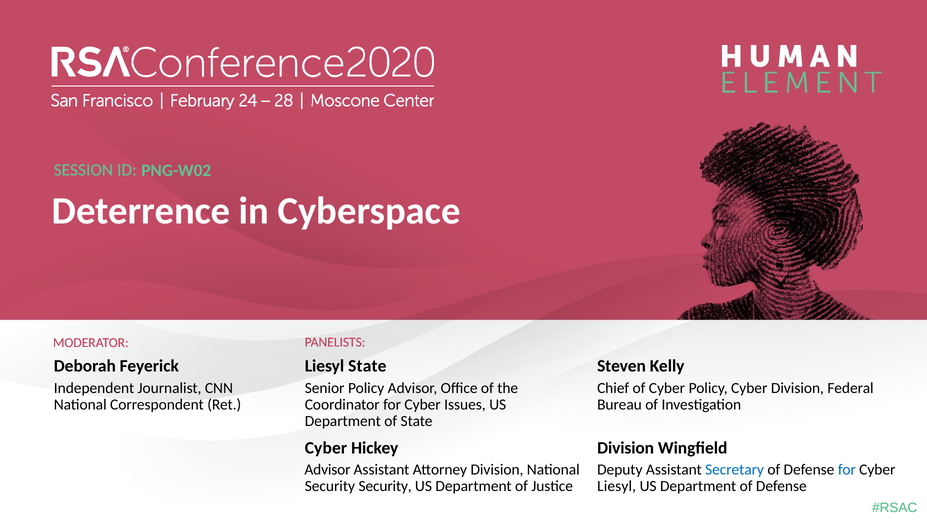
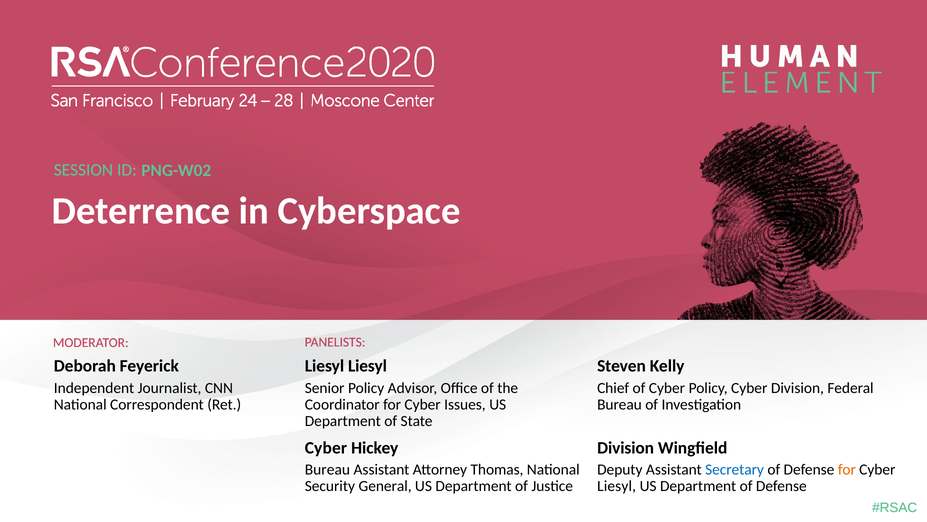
Liesyl State: State -> Liesyl
Advisor at (328, 469): Advisor -> Bureau
Attorney Division: Division -> Thomas
for at (847, 469) colour: blue -> orange
Security Security: Security -> General
